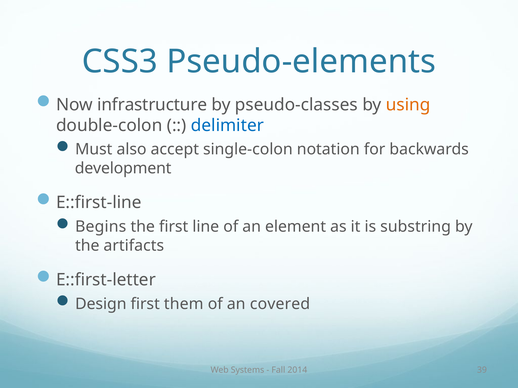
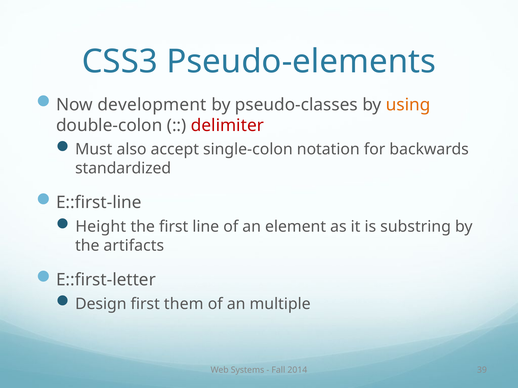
infrastructure: infrastructure -> development
delimiter colour: blue -> red
development: development -> standardized
Begins: Begins -> Height
covered: covered -> multiple
